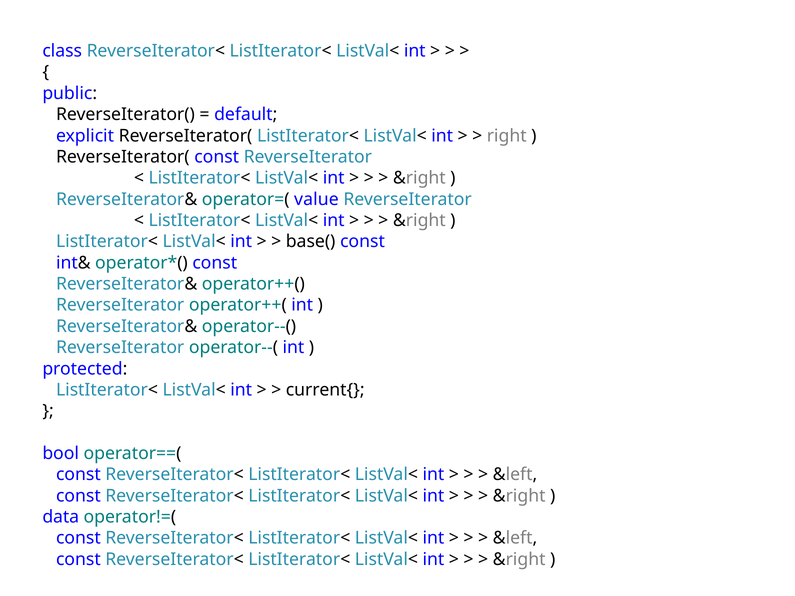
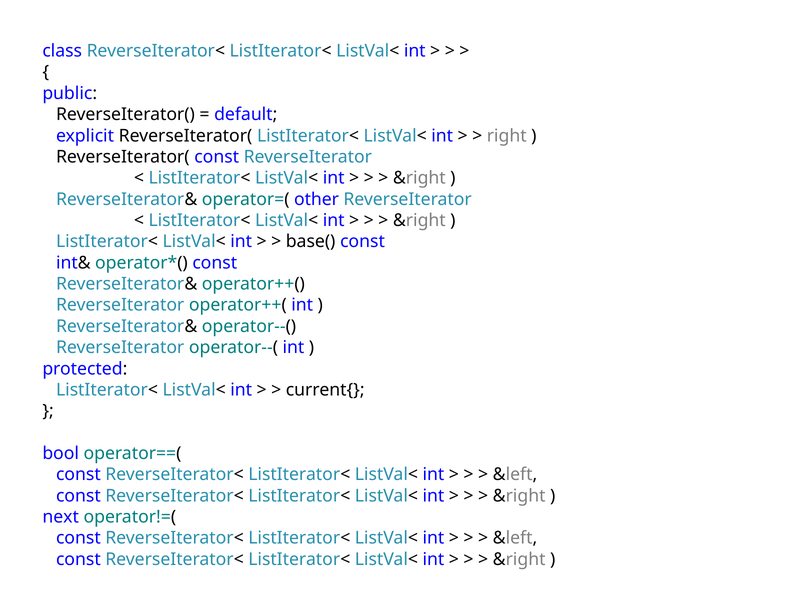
value: value -> other
data: data -> next
